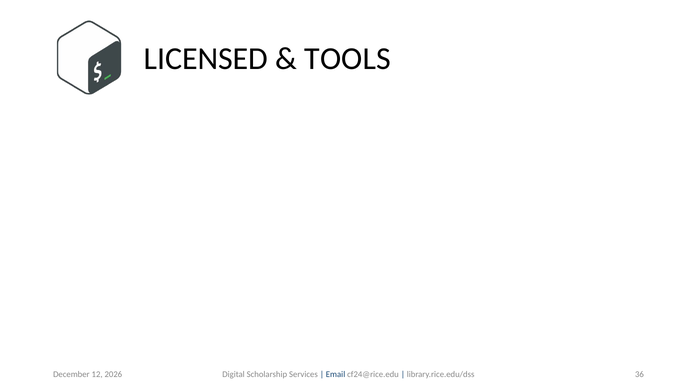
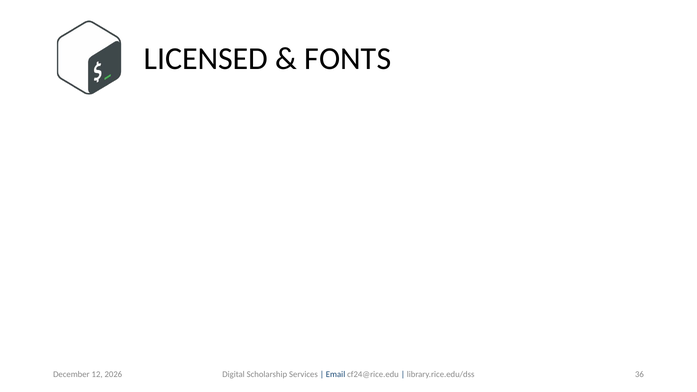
TOOLS: TOOLS -> FONTS
